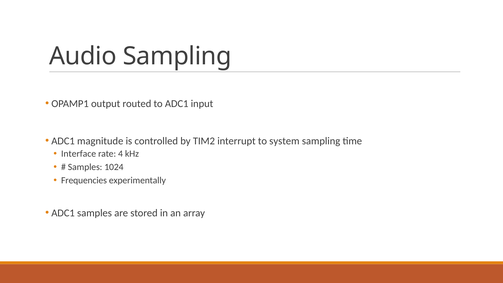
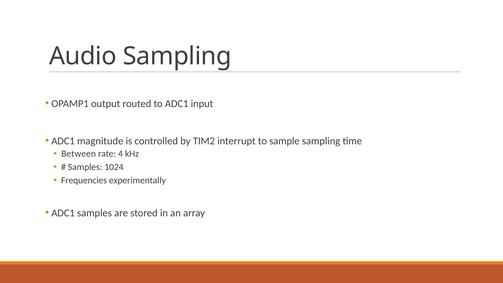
system: system -> sample
Interface: Interface -> Between
